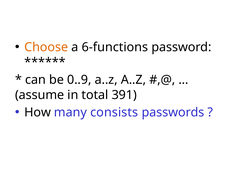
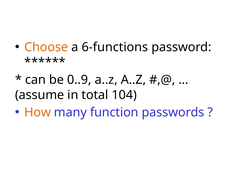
391: 391 -> 104
How colour: black -> orange
consists: consists -> function
